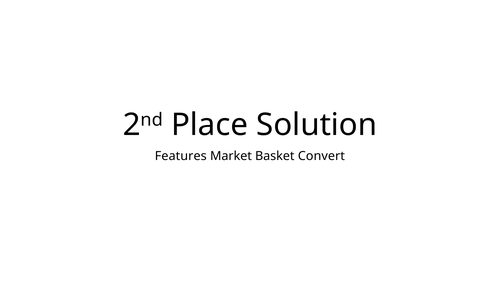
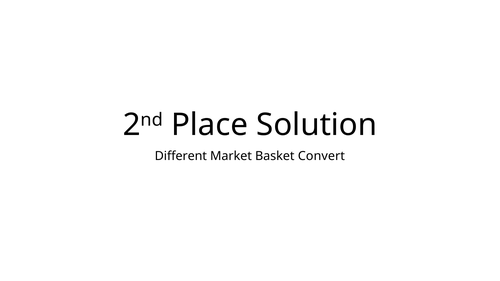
Features: Features -> Different
